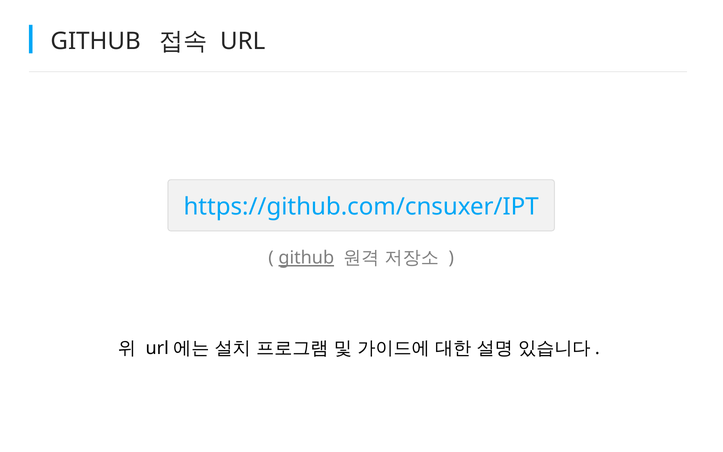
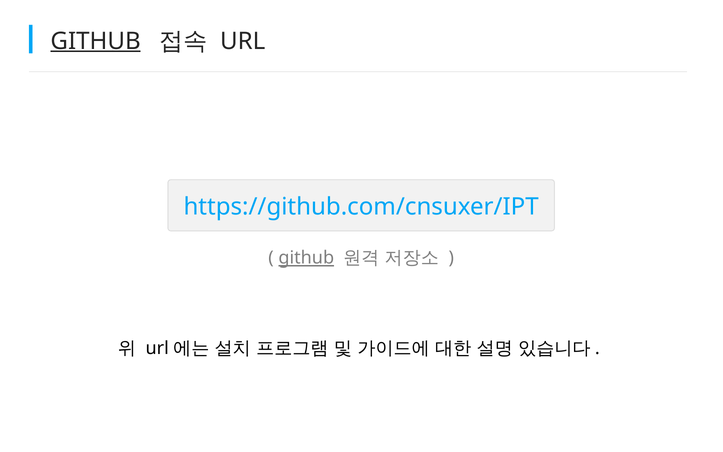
GITHUB at (96, 41) underline: none -> present
